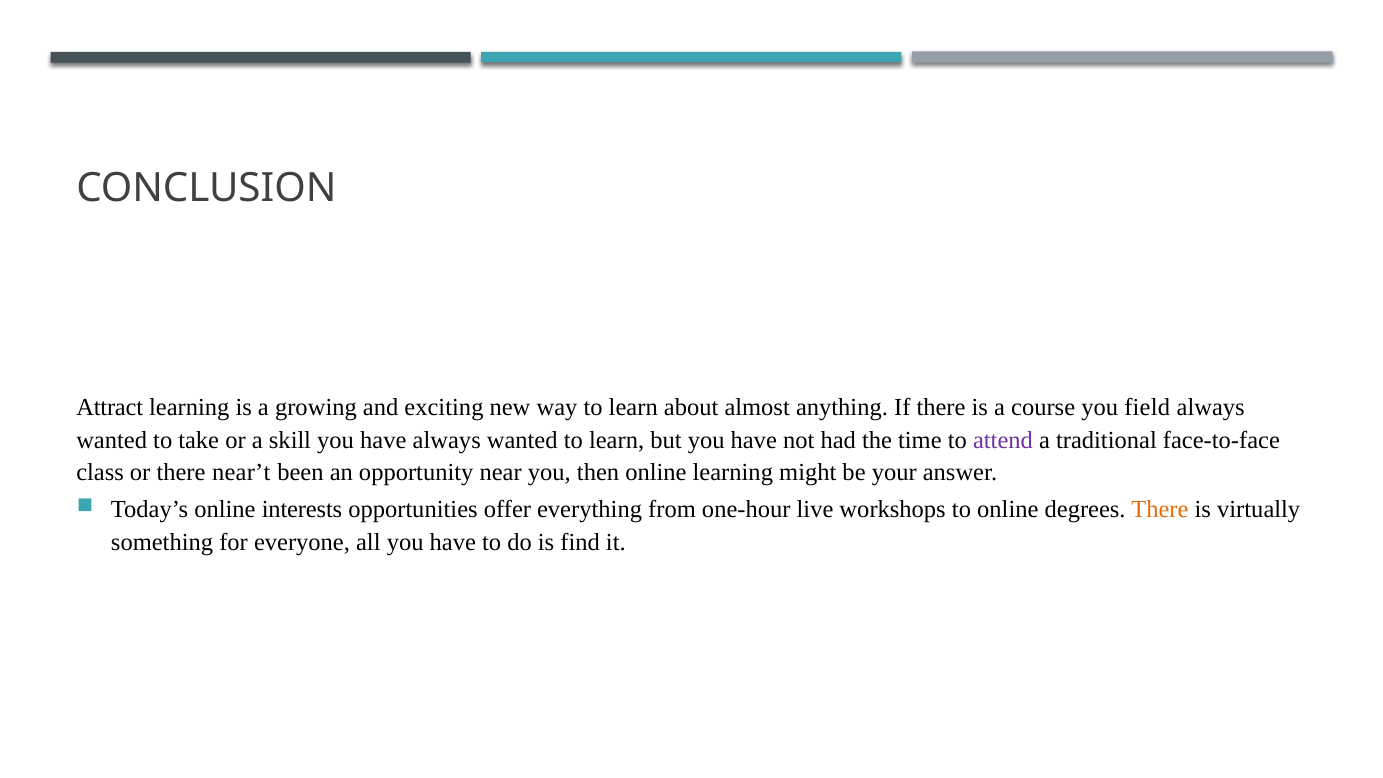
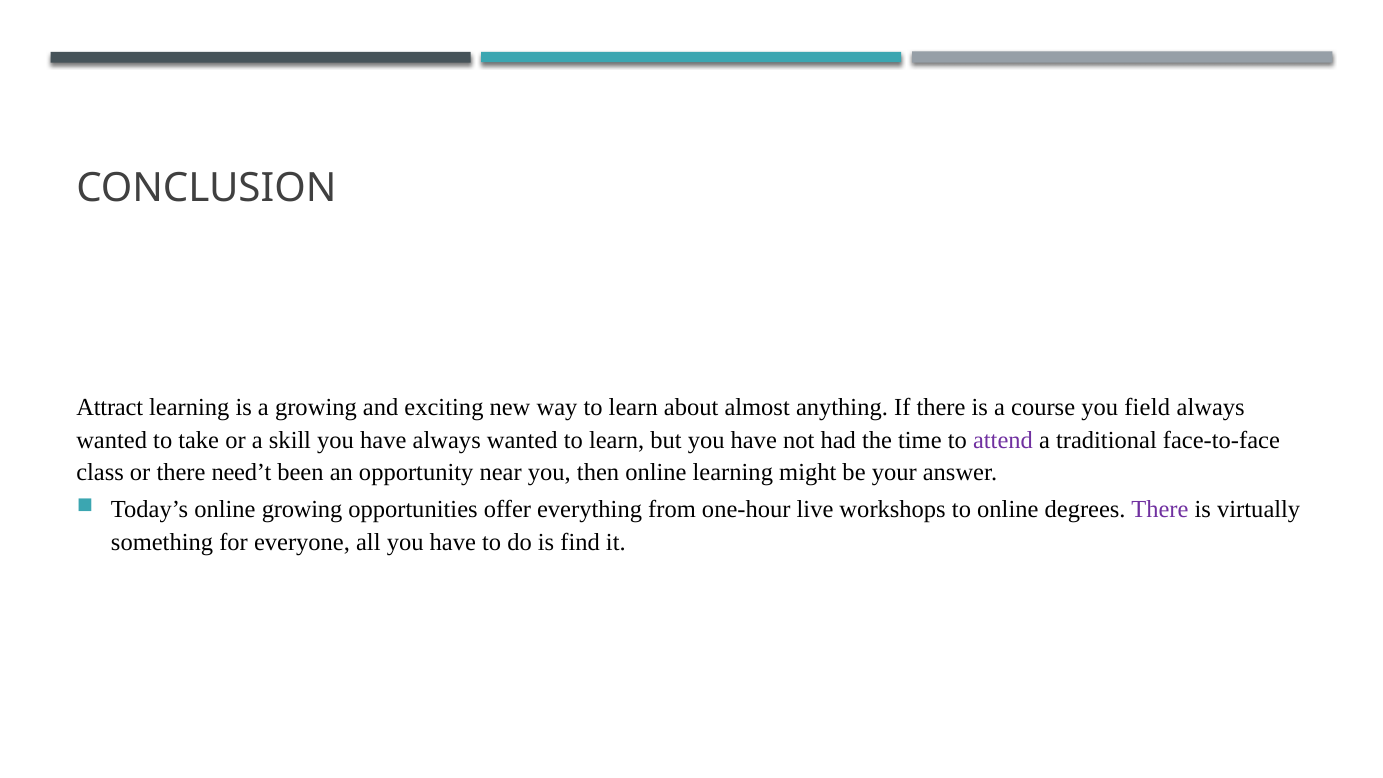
near’t: near’t -> need’t
online interests: interests -> growing
There at (1160, 510) colour: orange -> purple
